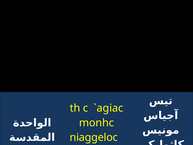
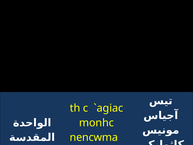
niaggeloc: niaggeloc -> nencwma
